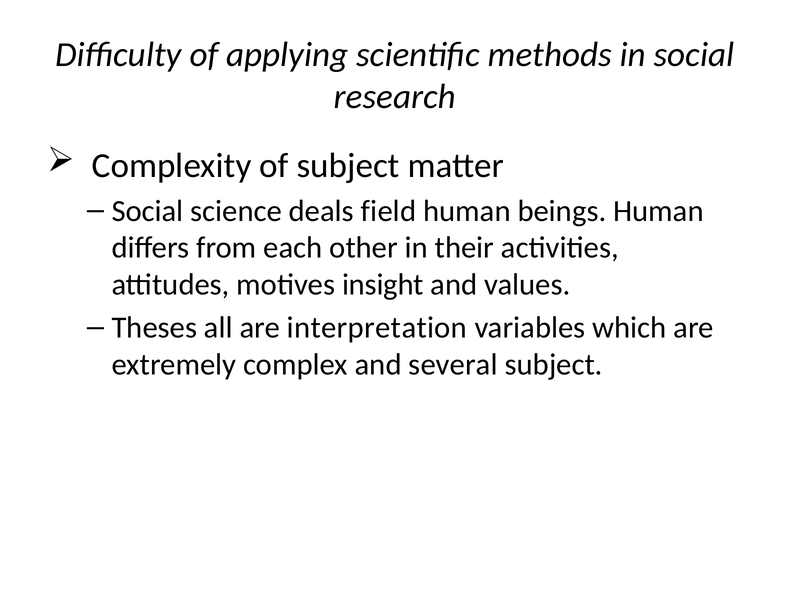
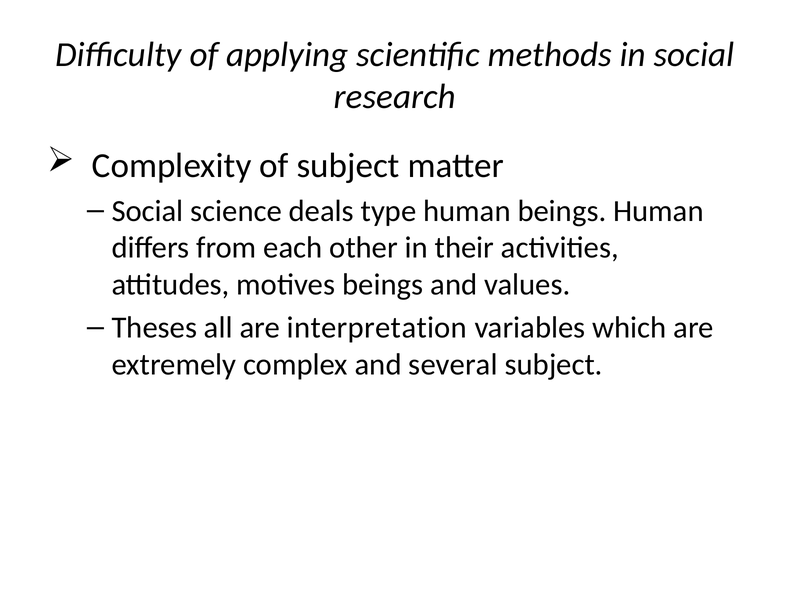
field: field -> type
motives insight: insight -> beings
